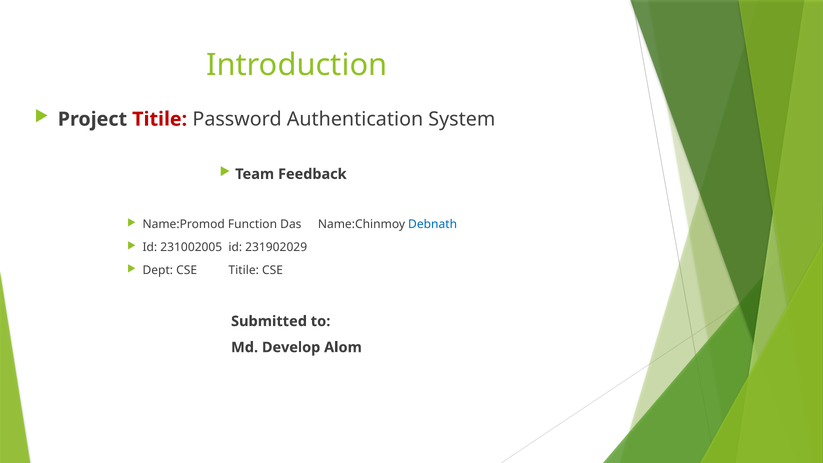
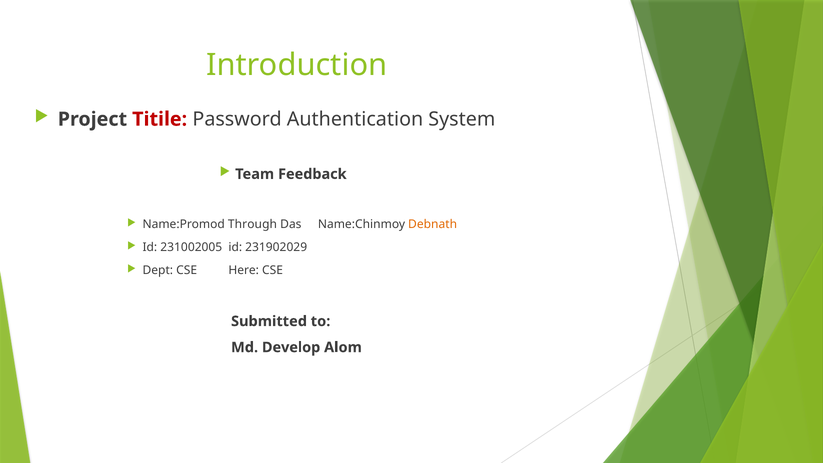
Function: Function -> Through
Debnath colour: blue -> orange
CSE Titile: Titile -> Here
